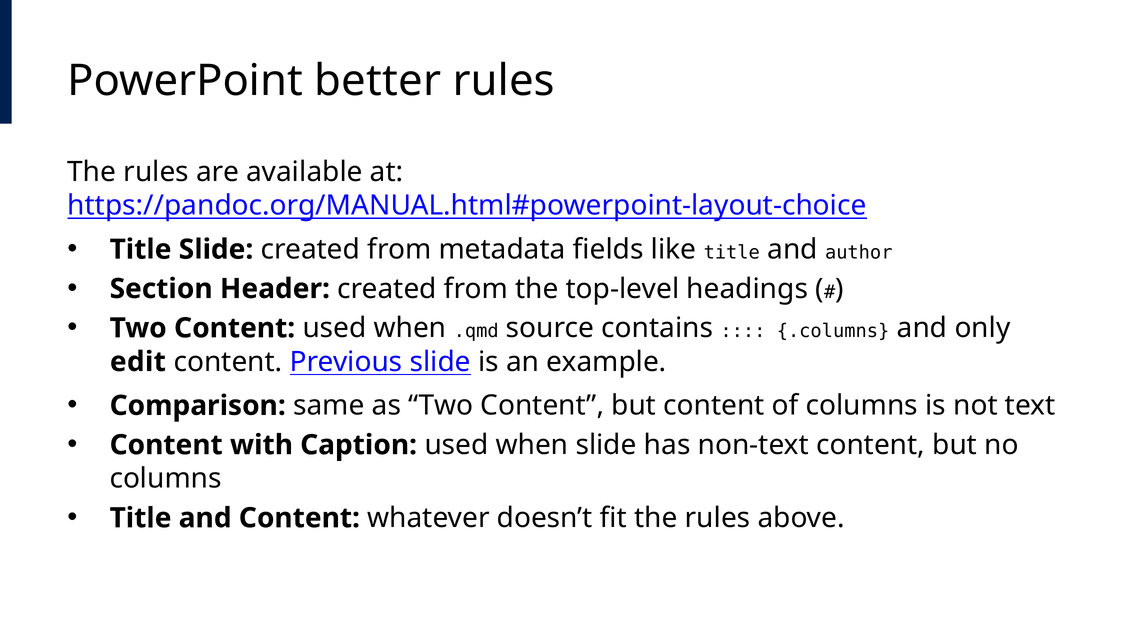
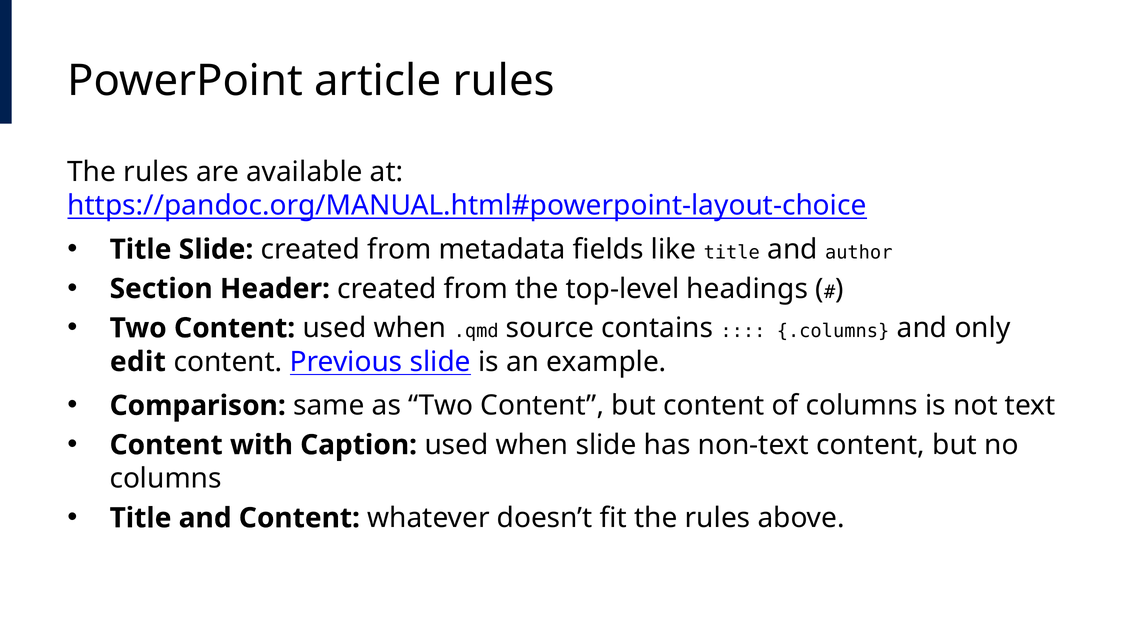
better: better -> article
